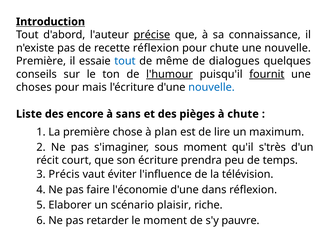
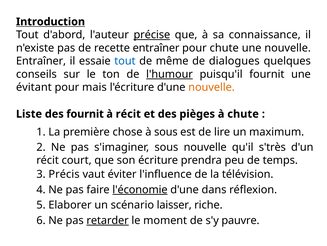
recette réflexion: réflexion -> entraîner
Première at (41, 61): Première -> Entraîner
fournit at (267, 74) underline: present -> none
choses: choses -> évitant
nouvelle at (211, 87) colour: blue -> orange
des encore: encore -> fournit
à sans: sans -> récit
à plan: plan -> sous
sous moment: moment -> nouvelle
l'économie underline: none -> present
plaisir: plaisir -> laisser
retarder underline: none -> present
